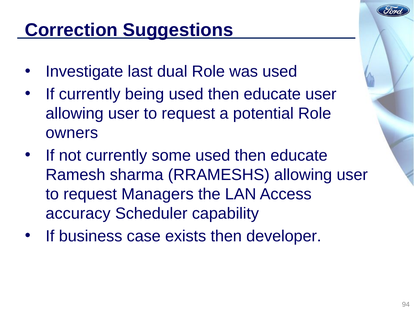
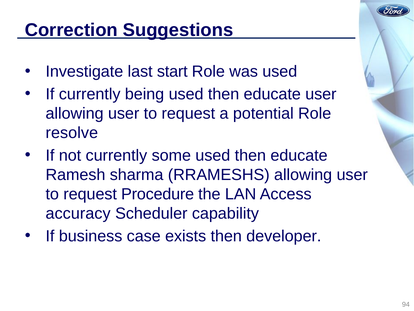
dual: dual -> start
owners: owners -> resolve
Managers: Managers -> Procedure
